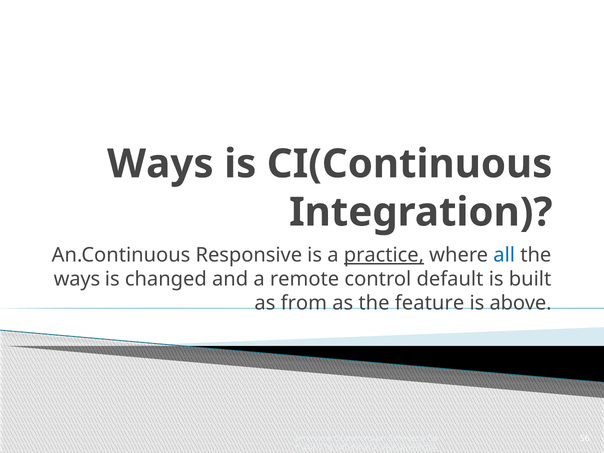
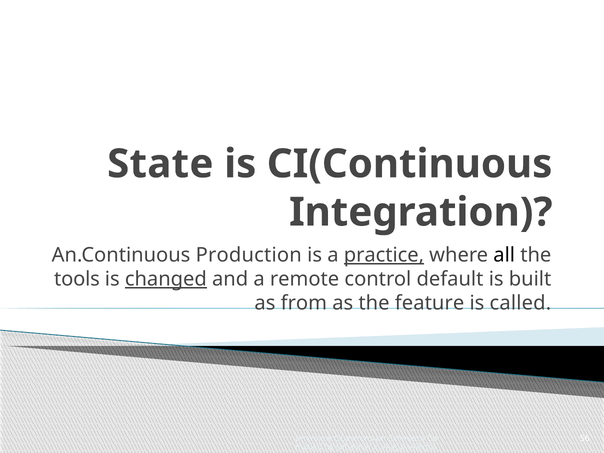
Ways at (160, 164): Ways -> State
Responsive: Responsive -> Production
all colour: blue -> black
ways at (77, 279): ways -> tools
changed underline: none -> present
above: above -> called
